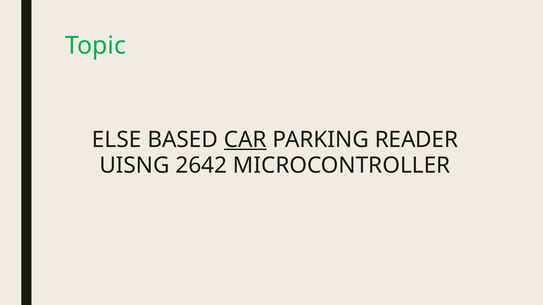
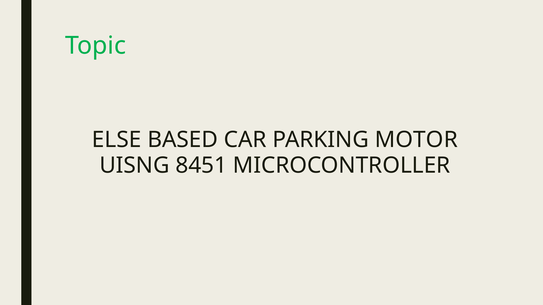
CAR underline: present -> none
READER: READER -> MOTOR
2642: 2642 -> 8451
